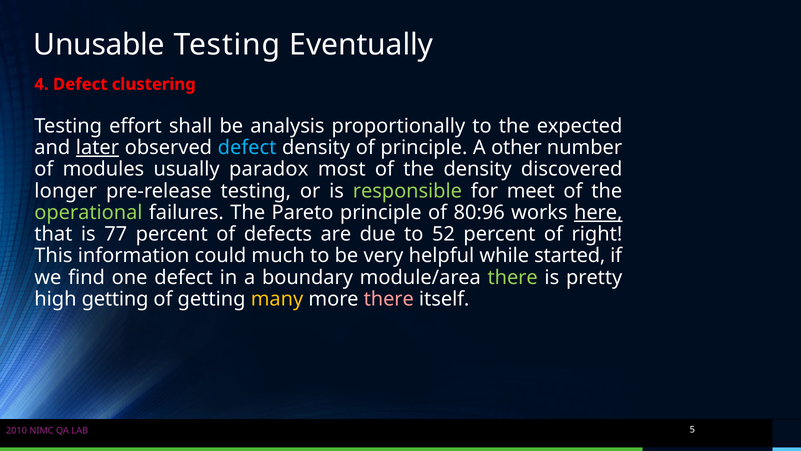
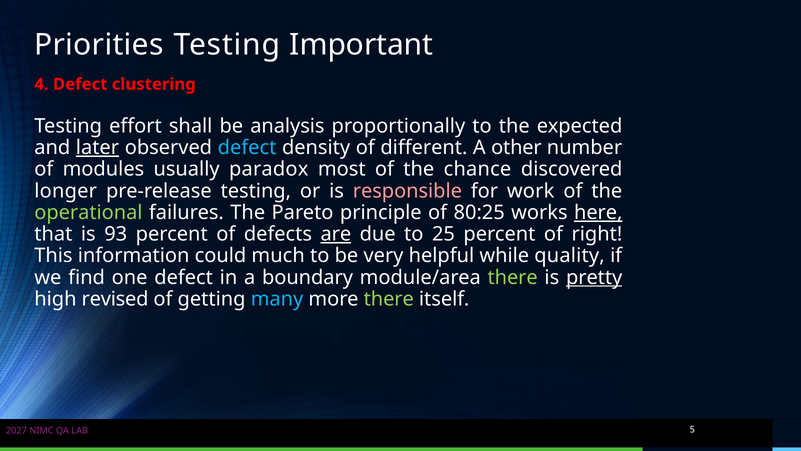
Unusable: Unusable -> Priorities
Eventually: Eventually -> Important
of principle: principle -> different
the density: density -> chance
responsible colour: light green -> pink
meet: meet -> work
80:96: 80:96 -> 80:25
77: 77 -> 93
are underline: none -> present
52: 52 -> 25
started: started -> quality
pretty underline: none -> present
high getting: getting -> revised
many colour: yellow -> light blue
there at (389, 299) colour: pink -> light green
2010: 2010 -> 2027
